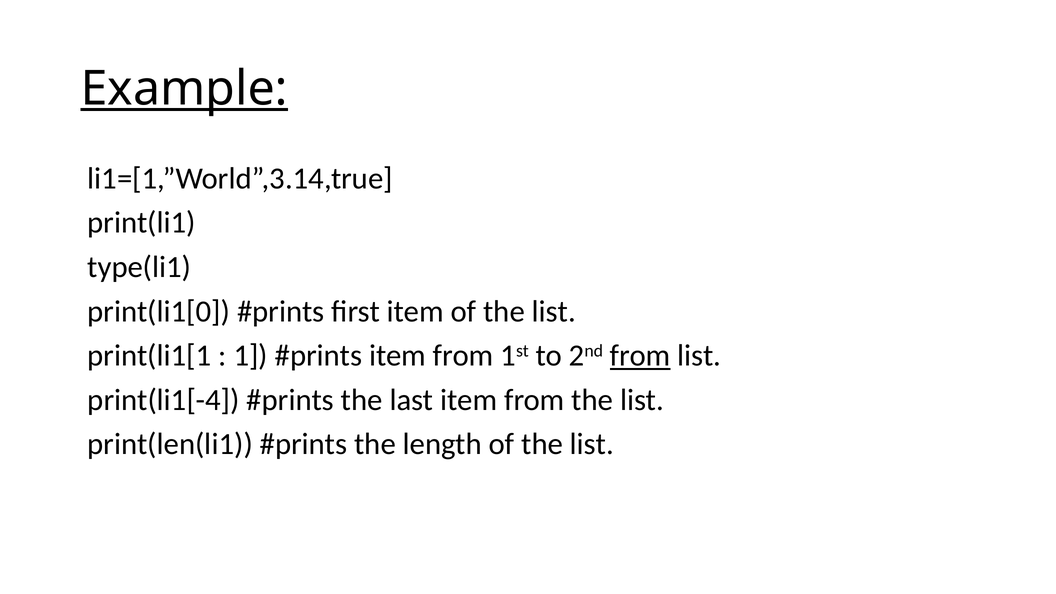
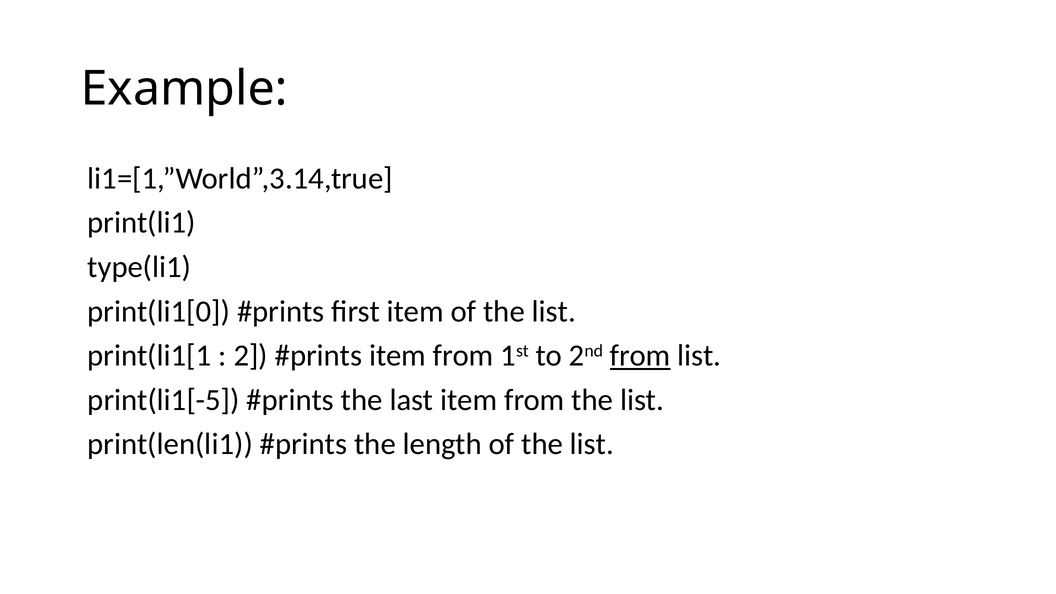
Example underline: present -> none
1: 1 -> 2
print(li1[-4: print(li1[-4 -> print(li1[-5
